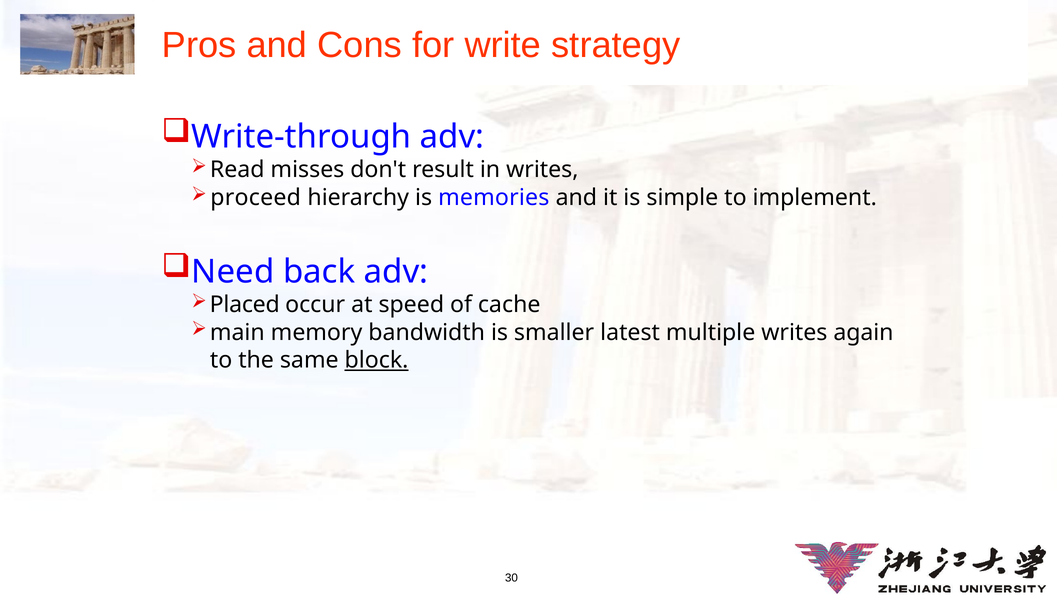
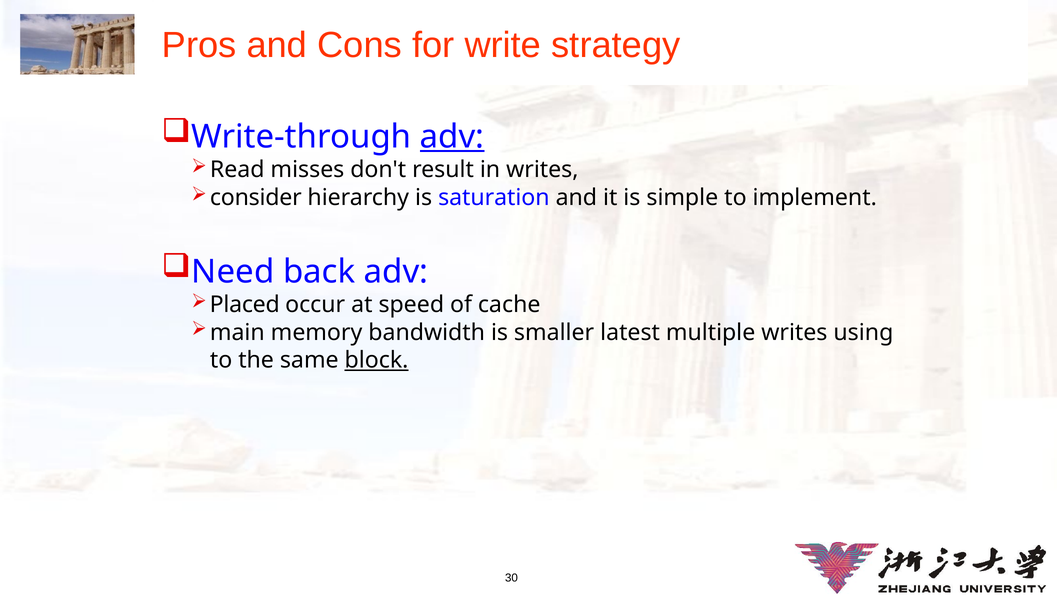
adv at (452, 137) underline: none -> present
proceed: proceed -> consider
memories: memories -> saturation
again: again -> using
